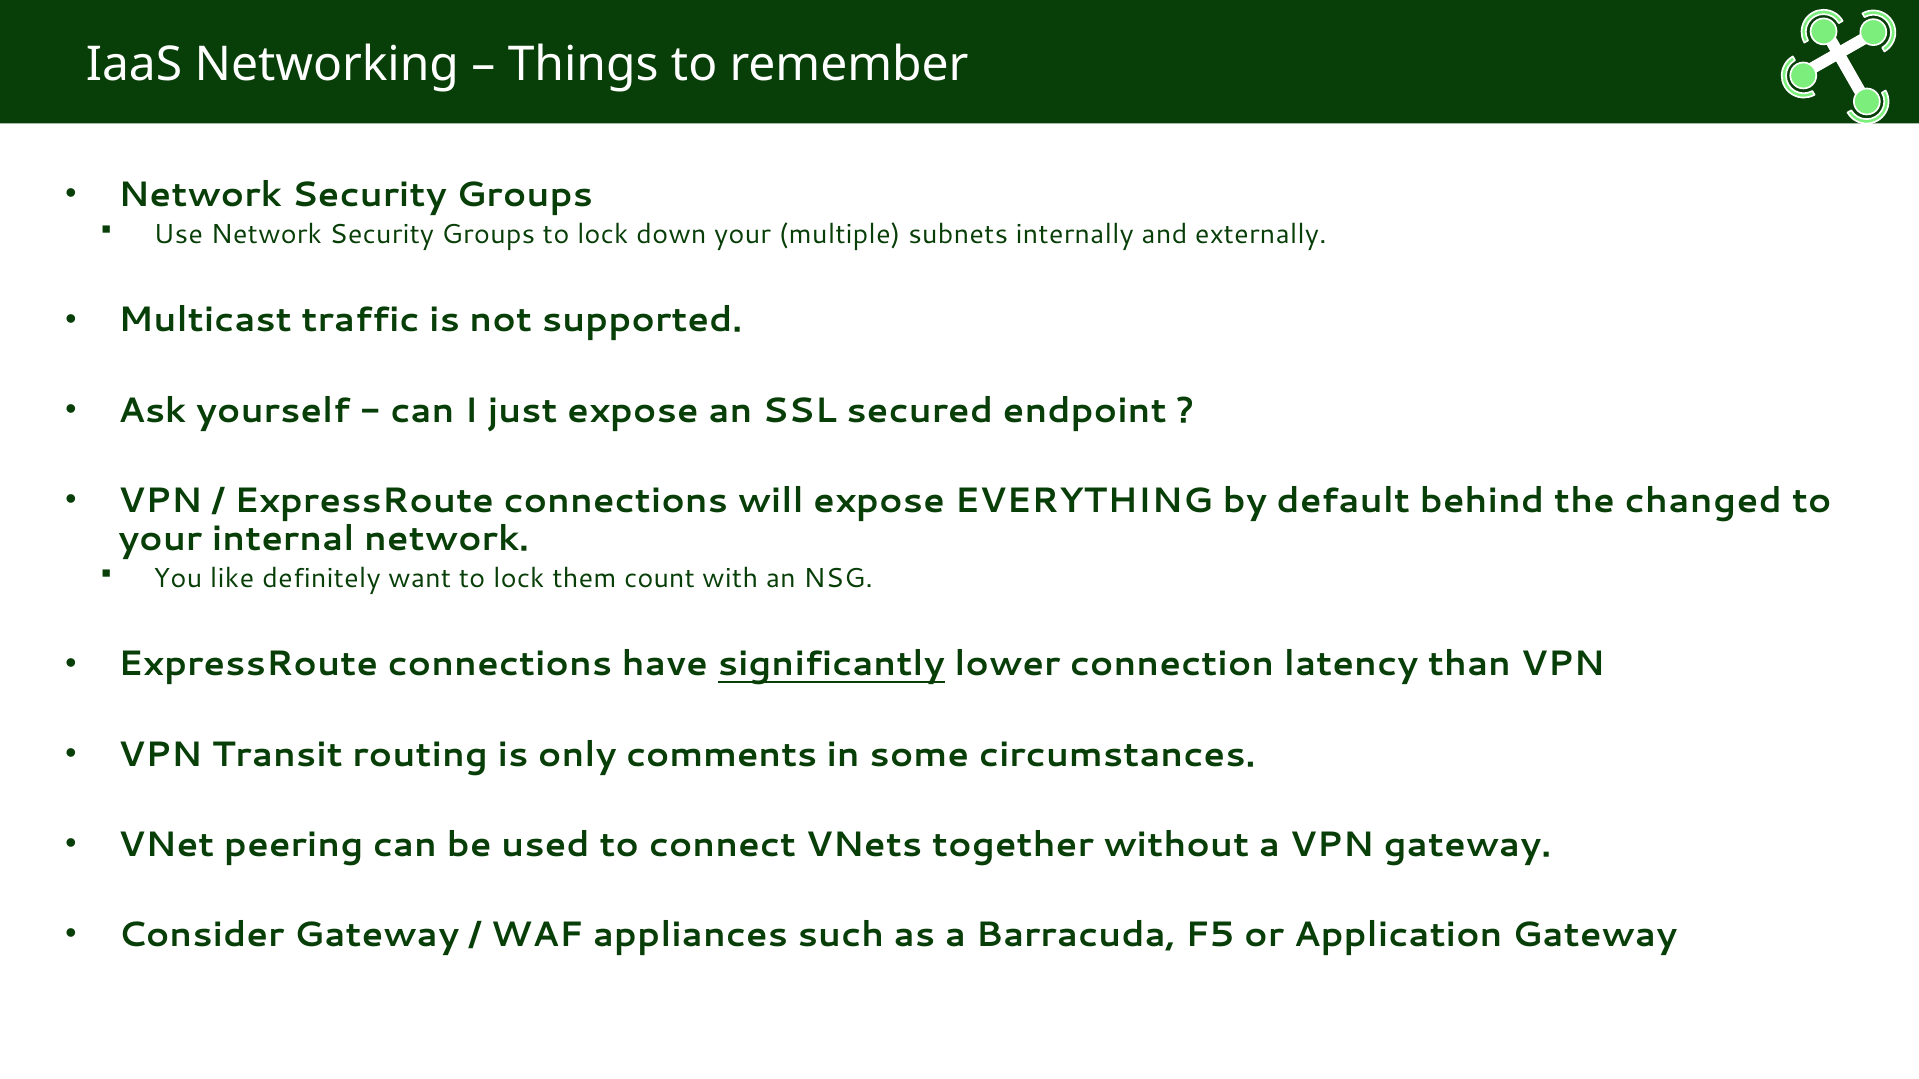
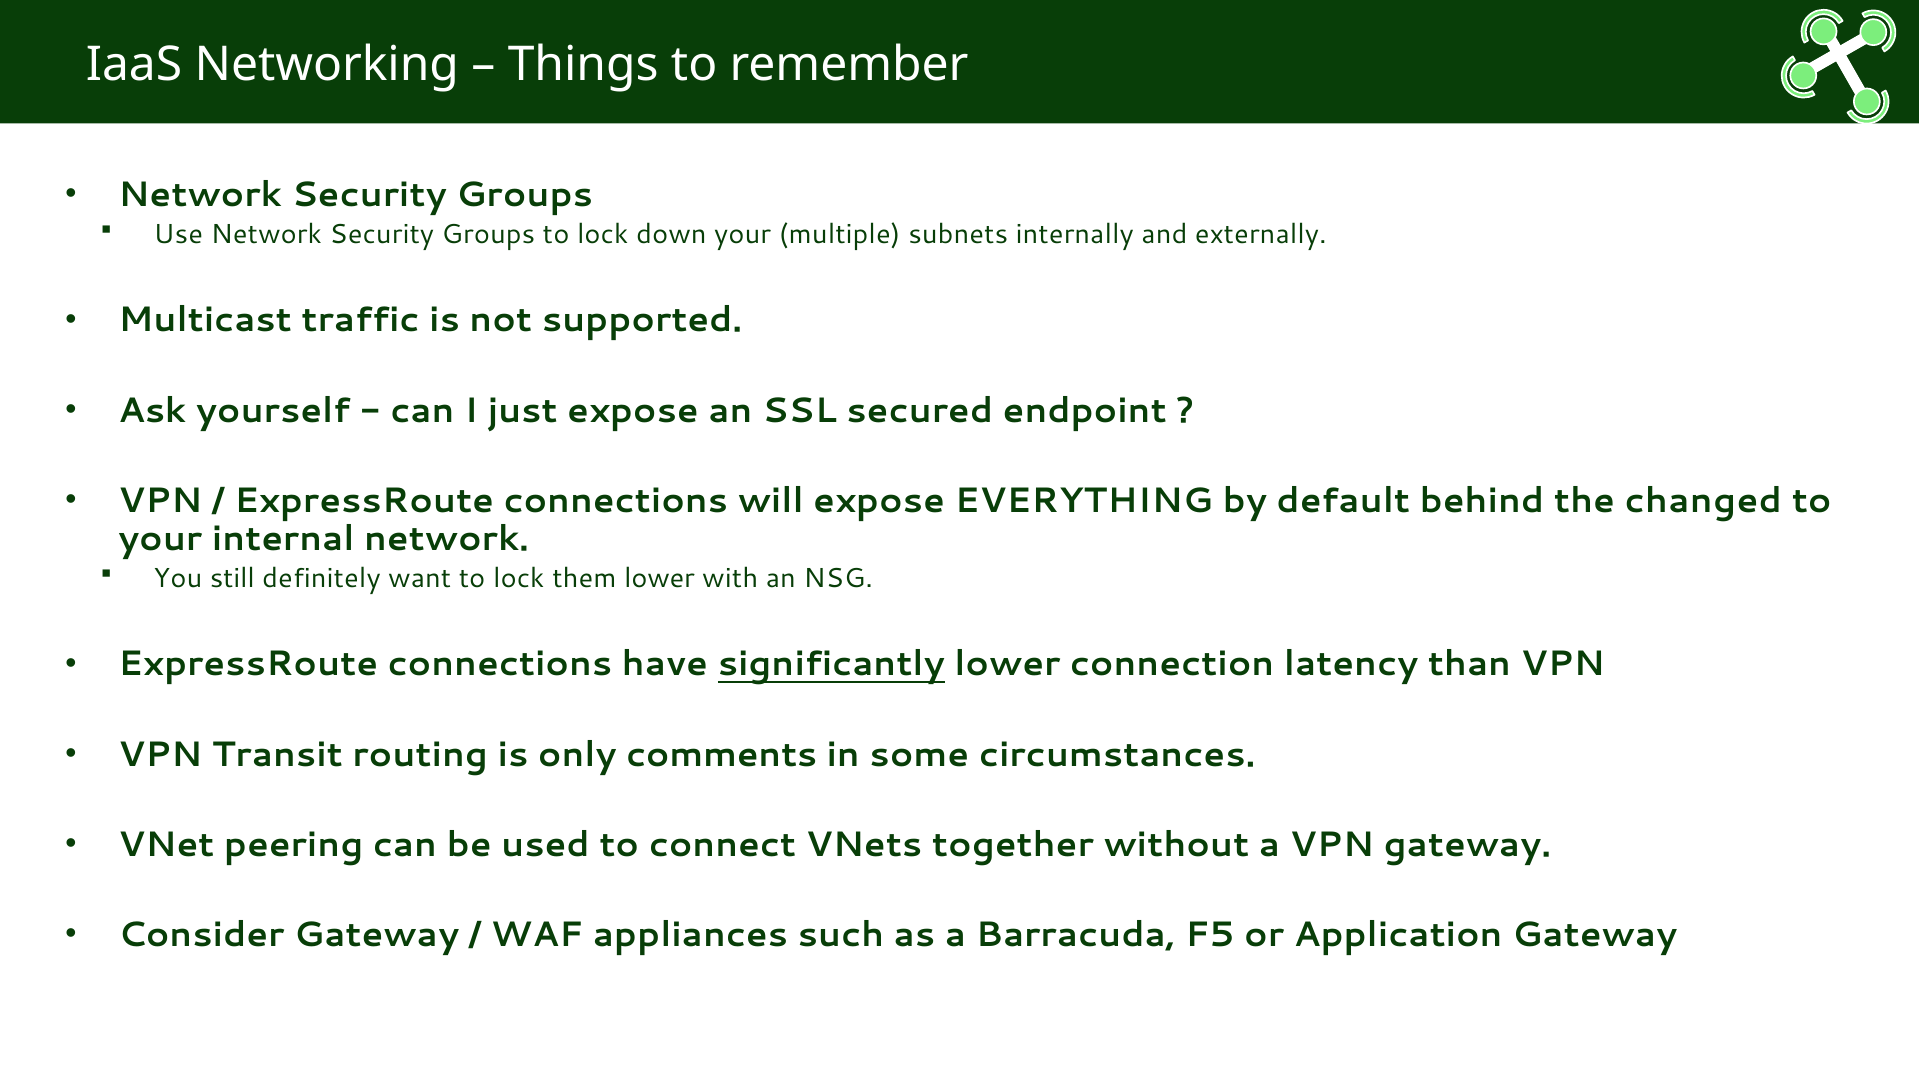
like: like -> still
them count: count -> lower
